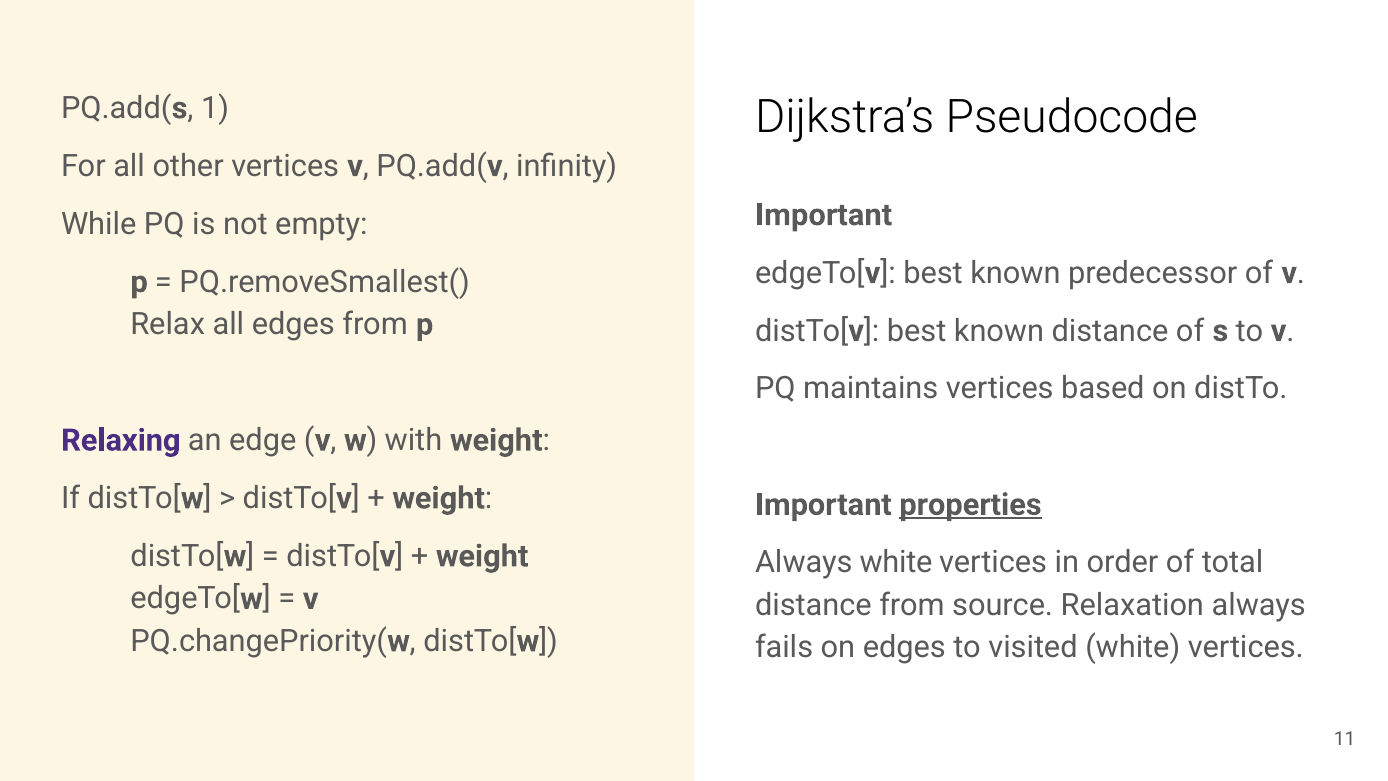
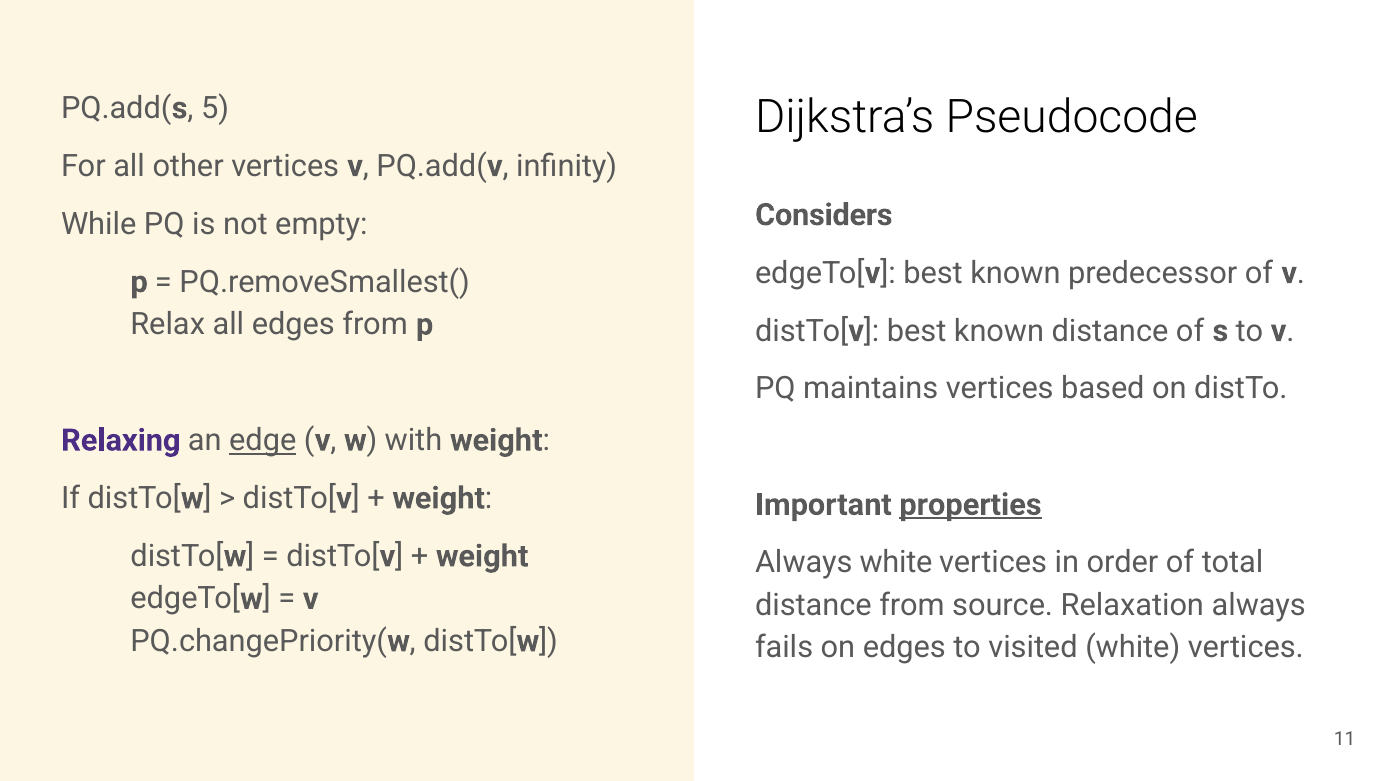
1: 1 -> 5
Important at (824, 215): Important -> Considers
edge underline: none -> present
